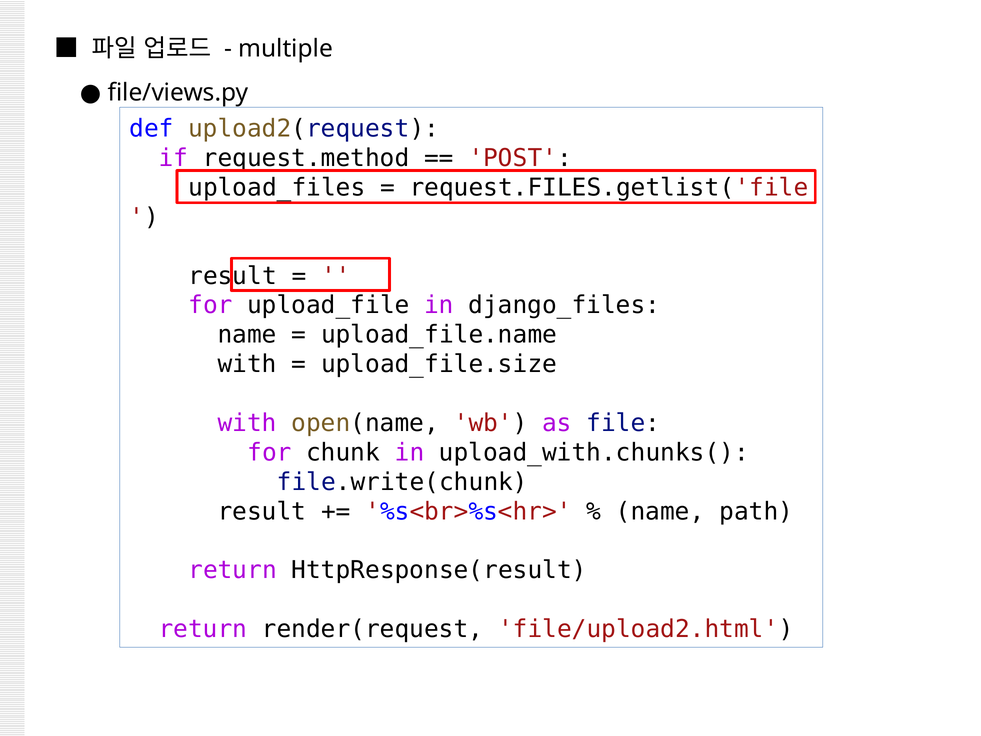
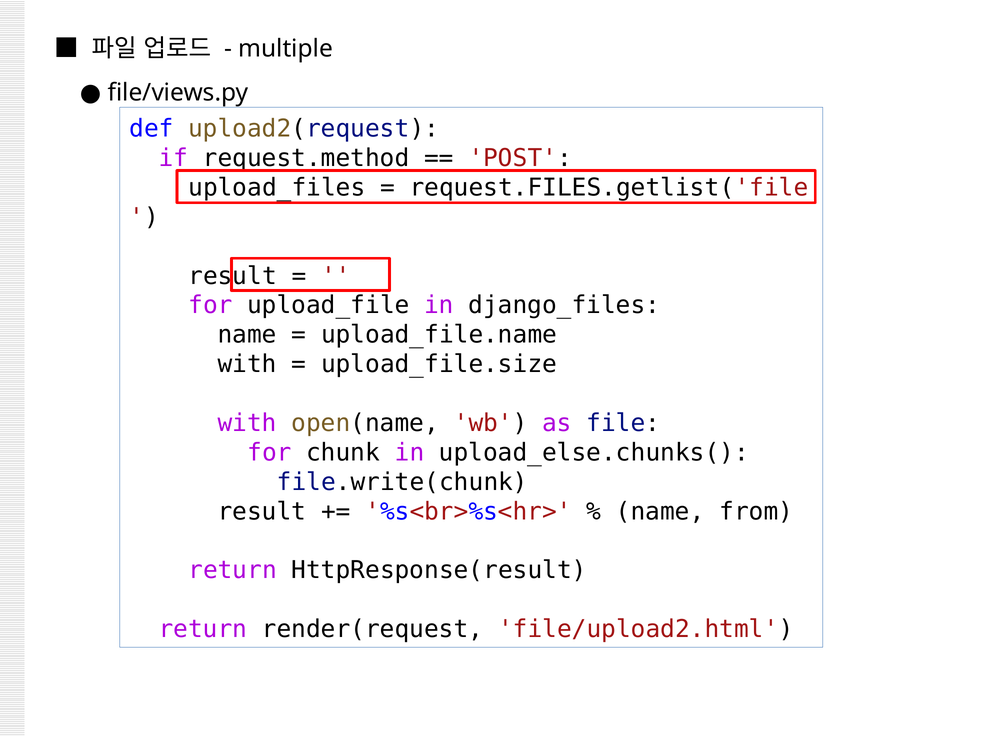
upload_with.chunks(: upload_with.chunks( -> upload_else.chunks(
path: path -> from
